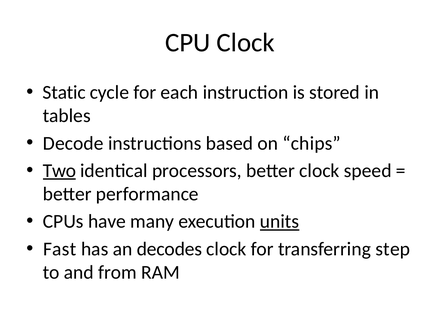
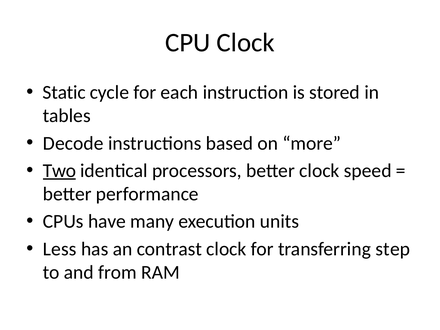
chips: chips -> more
units underline: present -> none
Fast: Fast -> Less
decodes: decodes -> contrast
